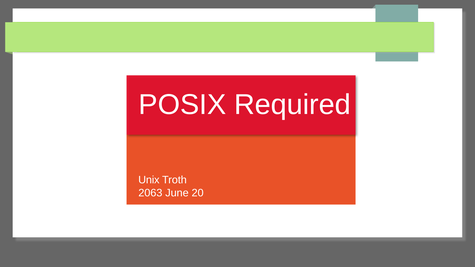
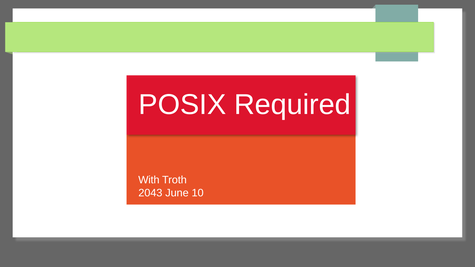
Unix: Unix -> With
2063: 2063 -> 2043
20: 20 -> 10
